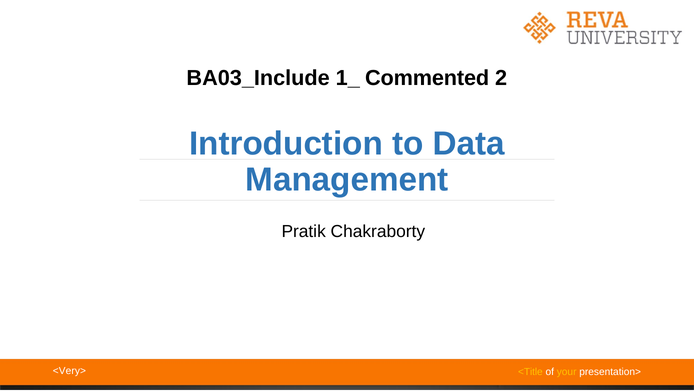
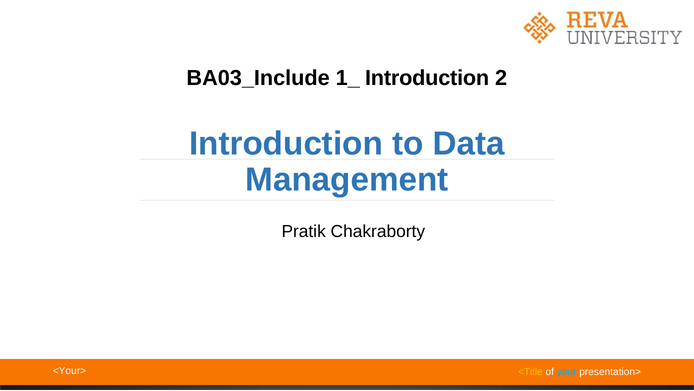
1_ Commented: Commented -> Introduction
<Very>: <Very> -> <Your>
your colour: yellow -> light blue
